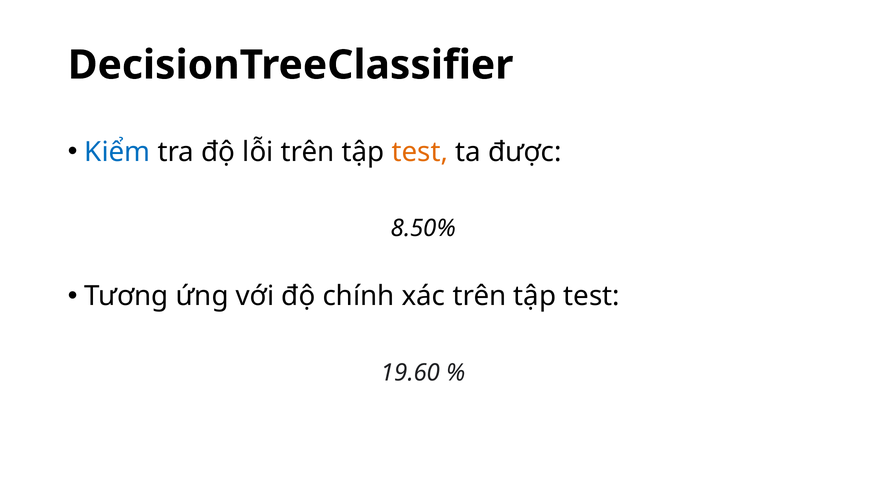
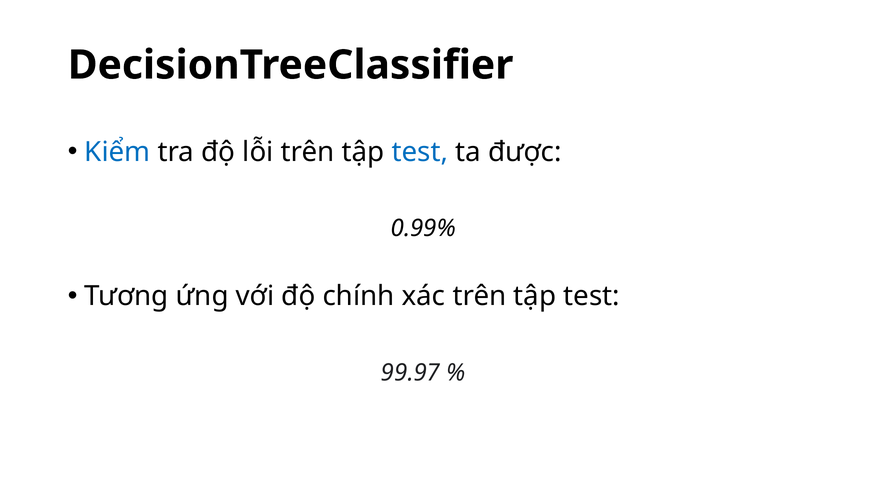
test at (420, 152) colour: orange -> blue
8.50%: 8.50% -> 0.99%
19.60: 19.60 -> 99.97
